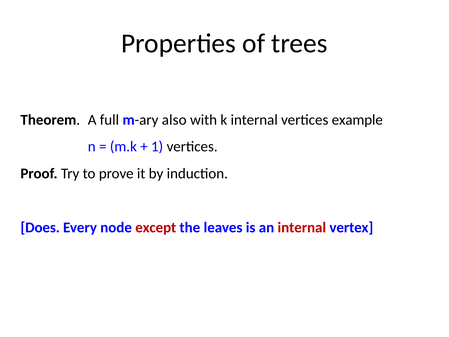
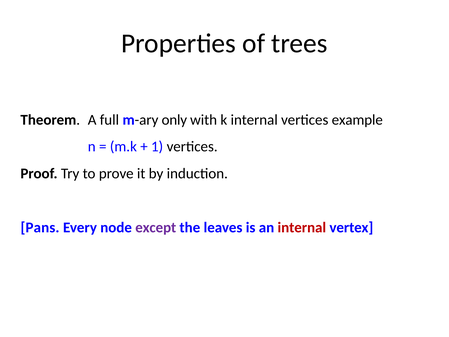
also: also -> only
Does: Does -> Pans
except colour: red -> purple
